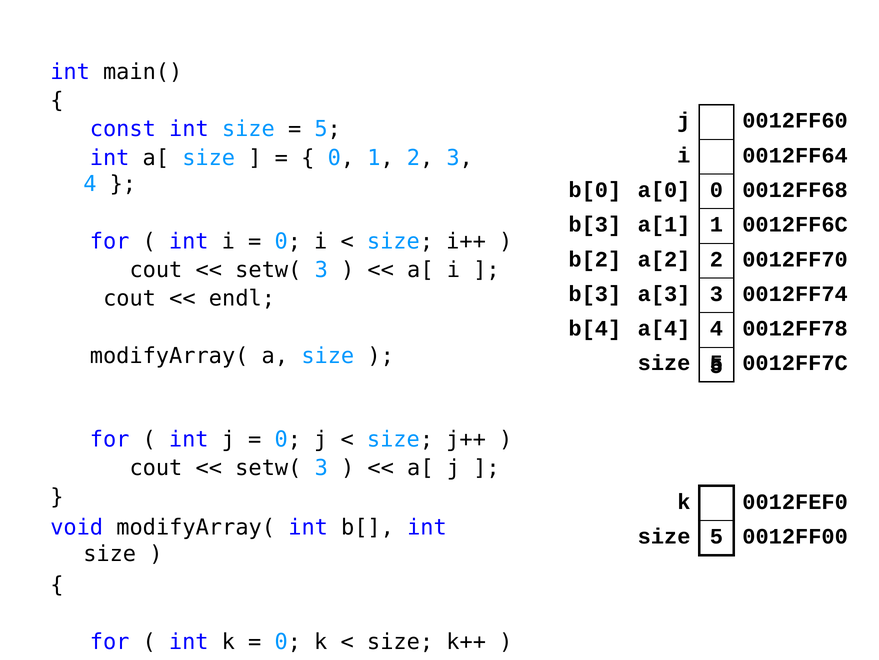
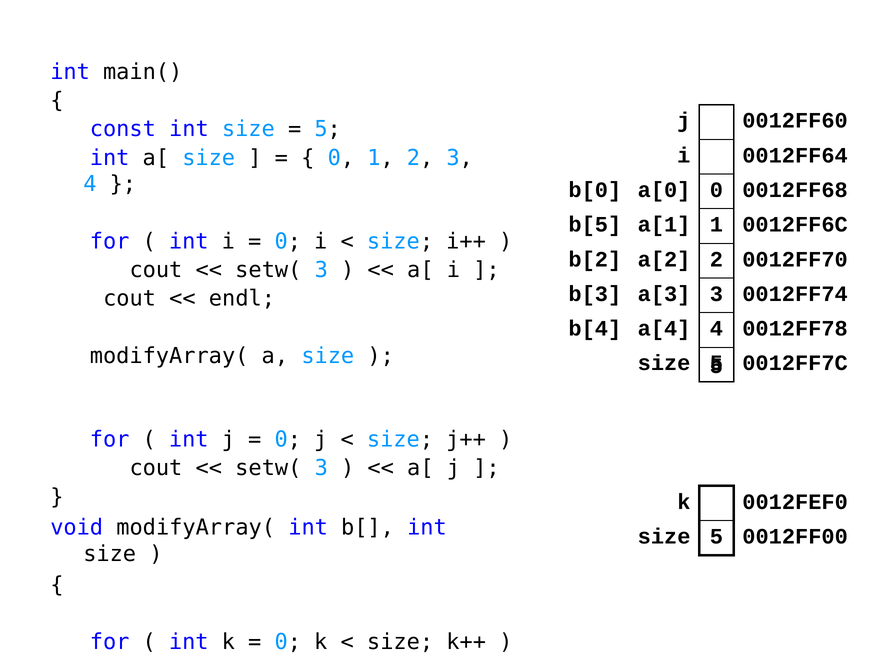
b[3 at (595, 224): b[3 -> b[5
